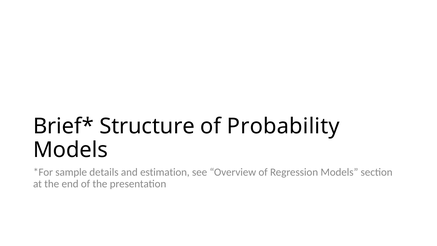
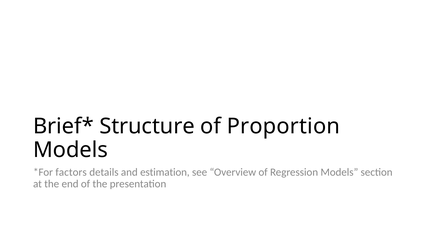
Probability: Probability -> Proportion
sample: sample -> factors
